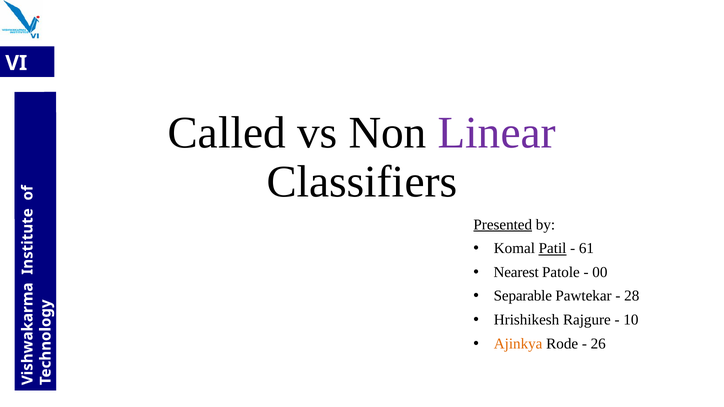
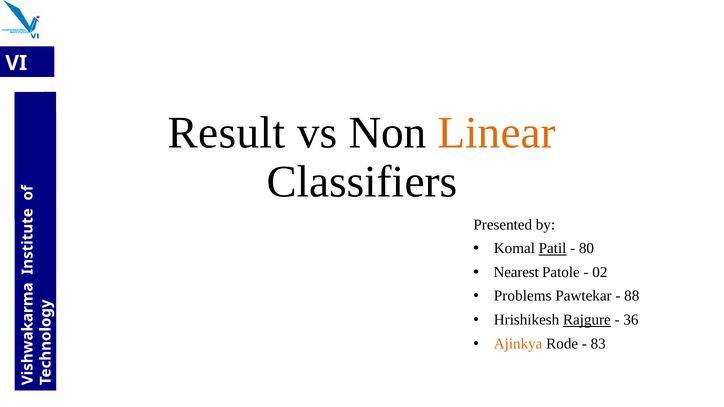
Called: Called -> Result
Linear colour: purple -> orange
Presented underline: present -> none
61: 61 -> 80
00: 00 -> 02
Separable: Separable -> Problems
28: 28 -> 88
Rajgure underline: none -> present
10: 10 -> 36
26: 26 -> 83
